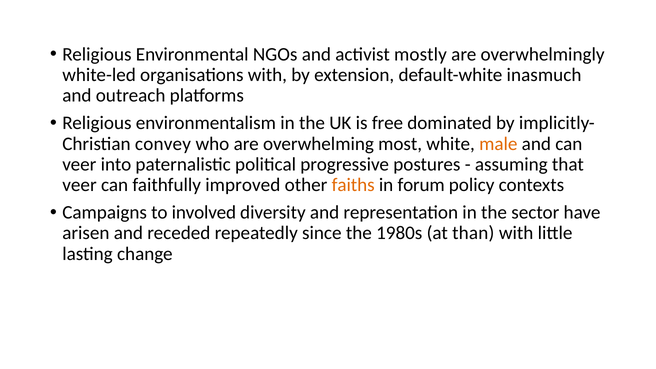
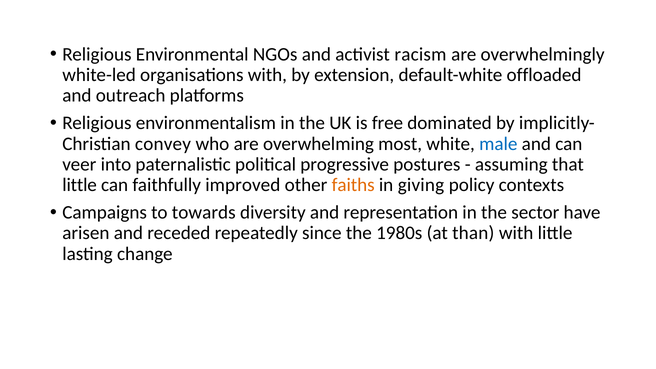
mostly: mostly -> racism
inasmuch: inasmuch -> offloaded
male colour: orange -> blue
veer at (79, 185): veer -> little
forum: forum -> giving
involved: involved -> towards
